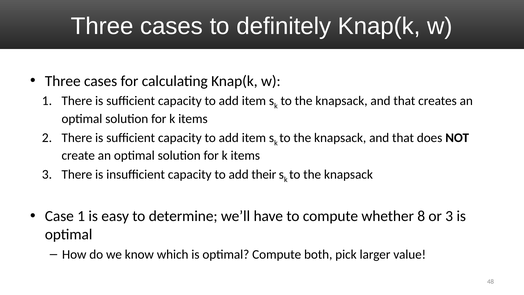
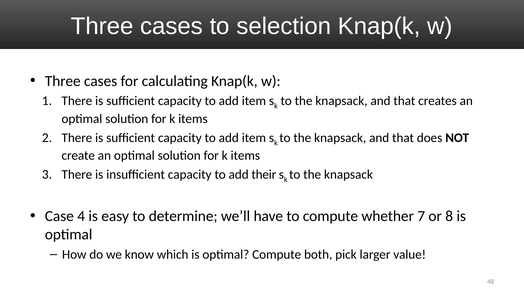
definitely: definitely -> selection
Case 1: 1 -> 4
8: 8 -> 7
or 3: 3 -> 8
